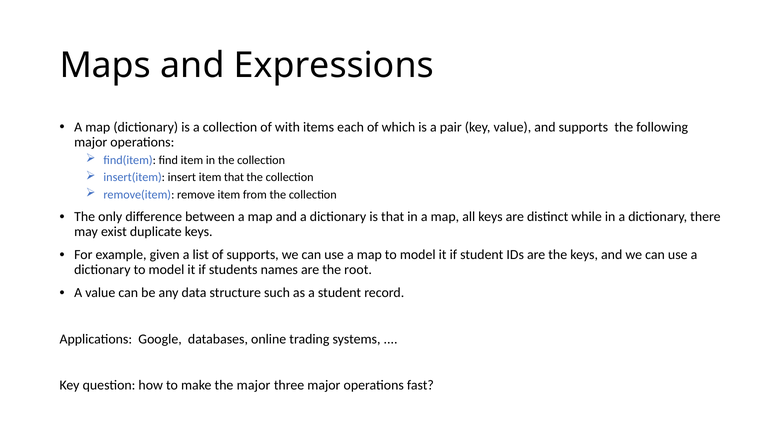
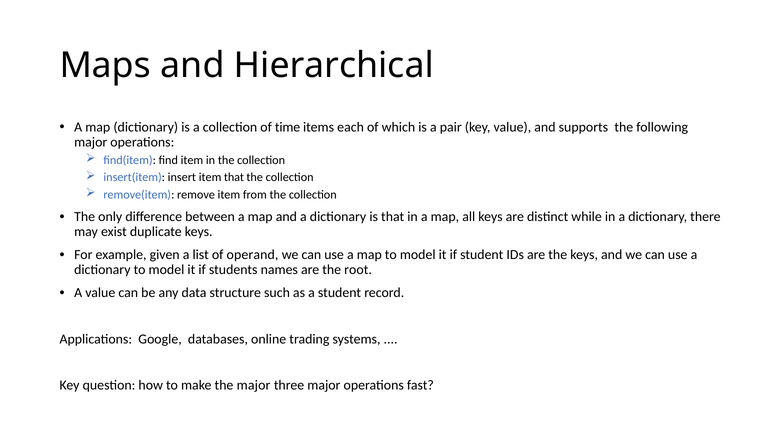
Expressions: Expressions -> Hierarchical
with: with -> time
of supports: supports -> operand
